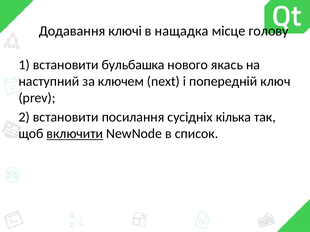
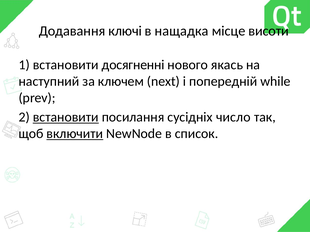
голову: голову -> висоти
бульбашка: бульбашка -> досягненні
ключ: ключ -> while
встановити at (66, 117) underline: none -> present
кілька: кілька -> число
